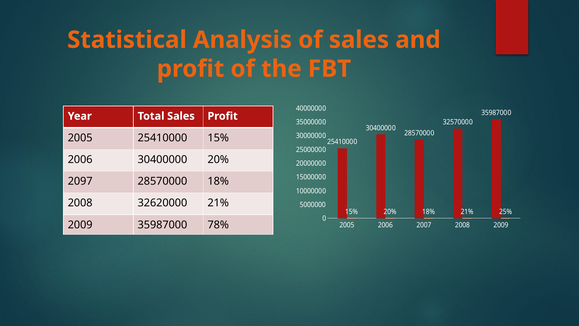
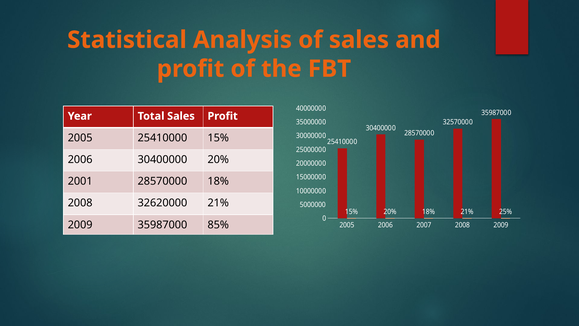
2097: 2097 -> 2001
78%: 78% -> 85%
